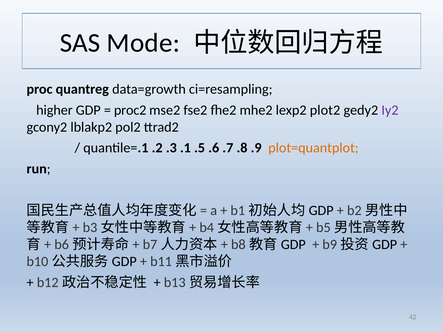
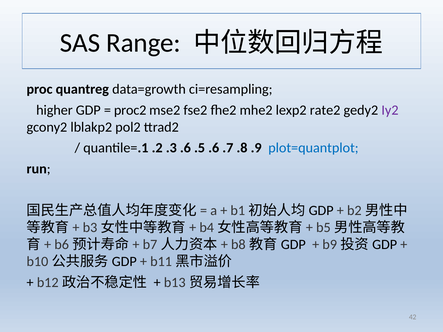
Mode: Mode -> Range
plot2: plot2 -> rate2
.3 .1: .1 -> .6
plot=quantplot colour: orange -> blue
